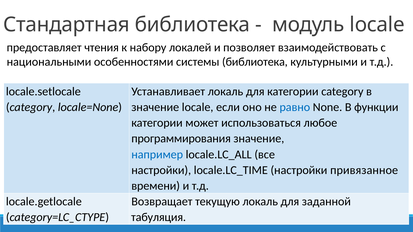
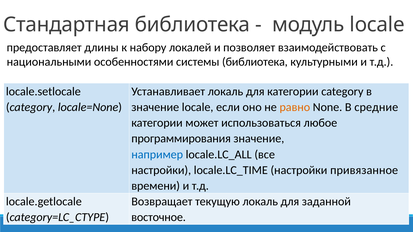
чтения: чтения -> длины
равно colour: blue -> orange
функции: функции -> средние
табуляция: табуляция -> восточное
